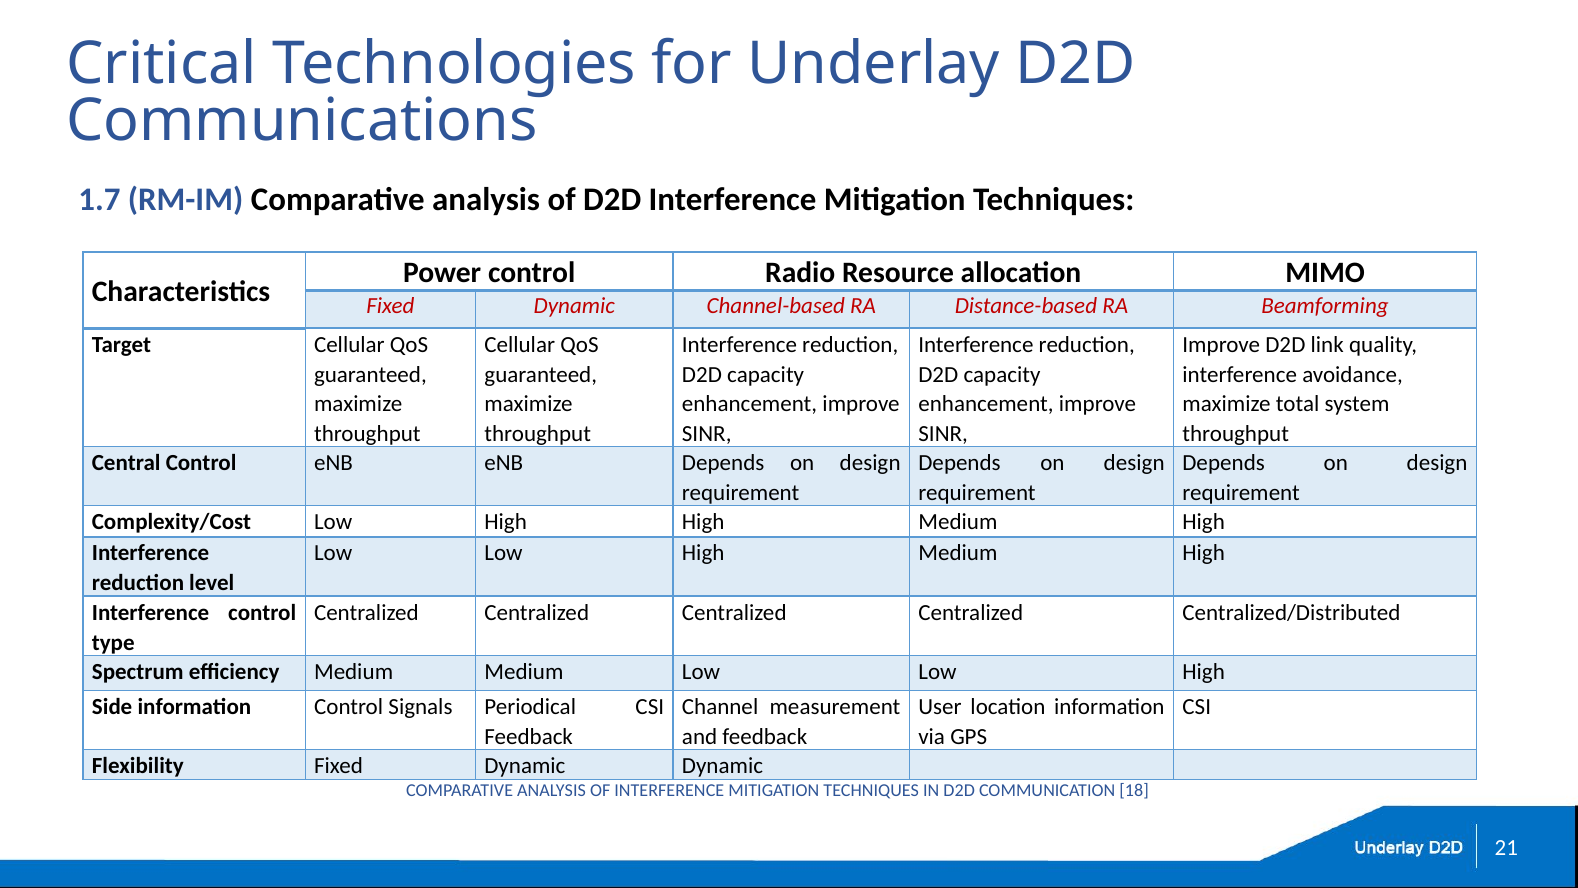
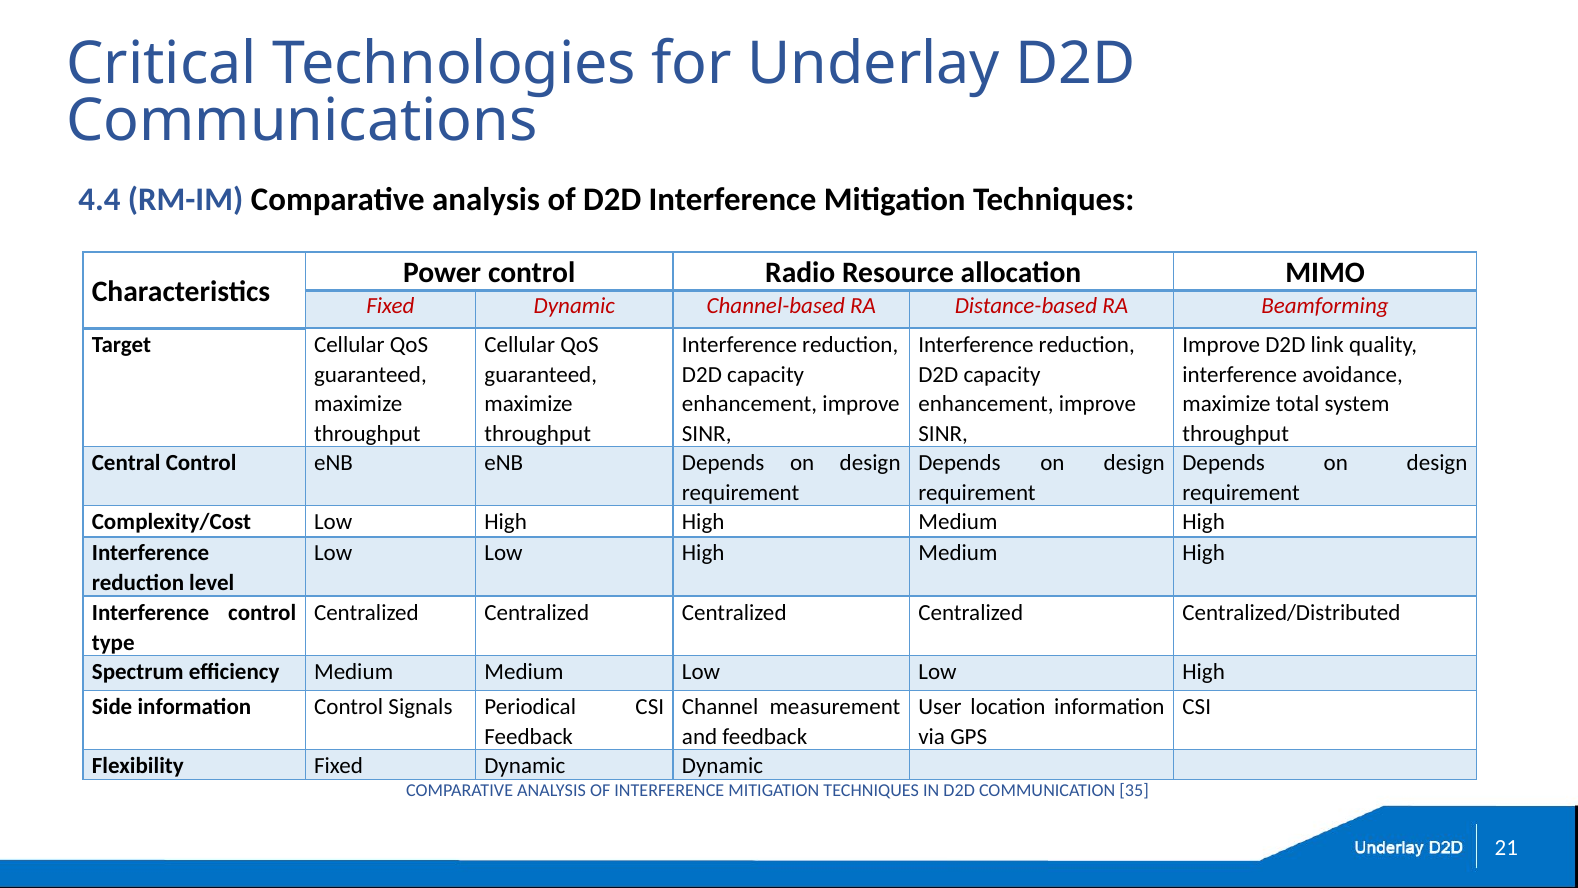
1.7: 1.7 -> 4.4
18: 18 -> 35
